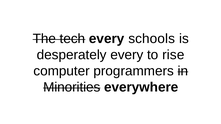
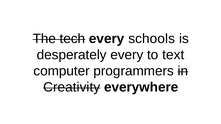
rise: rise -> text
Minorities: Minorities -> Creativity
